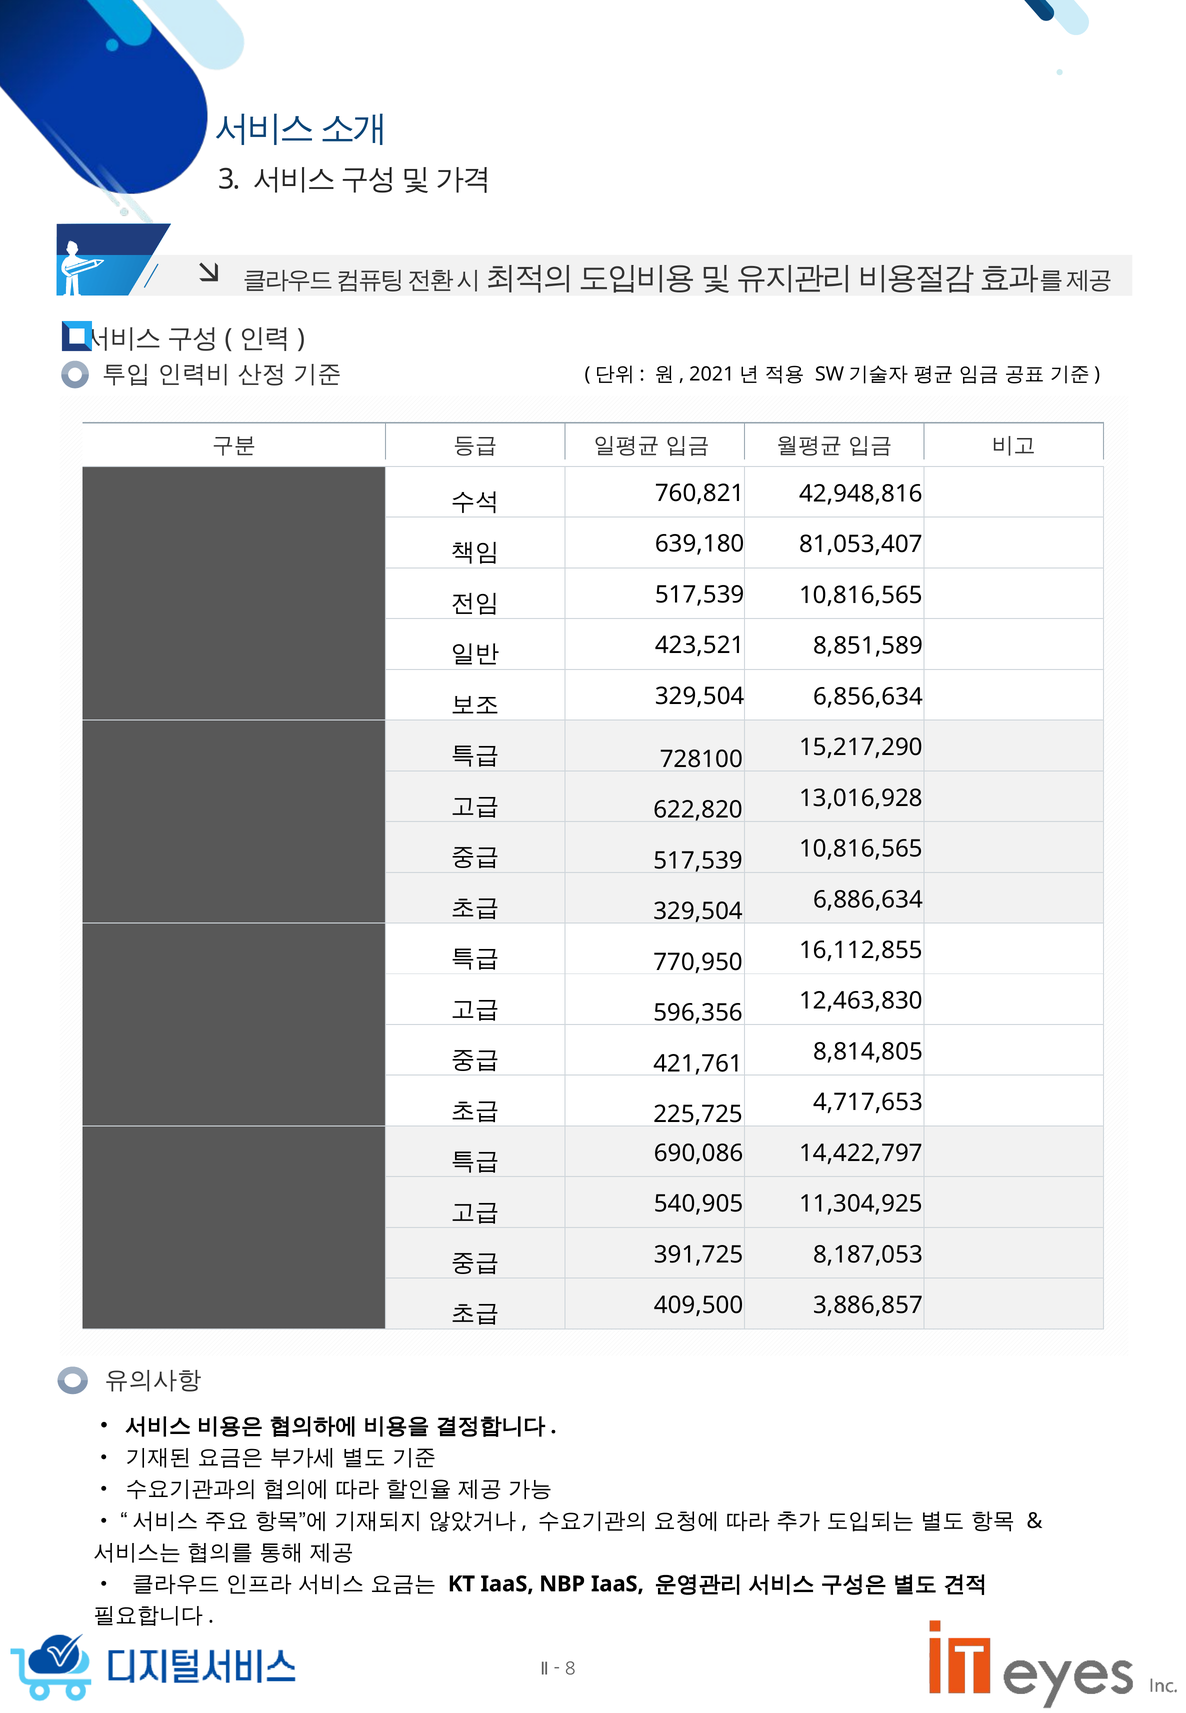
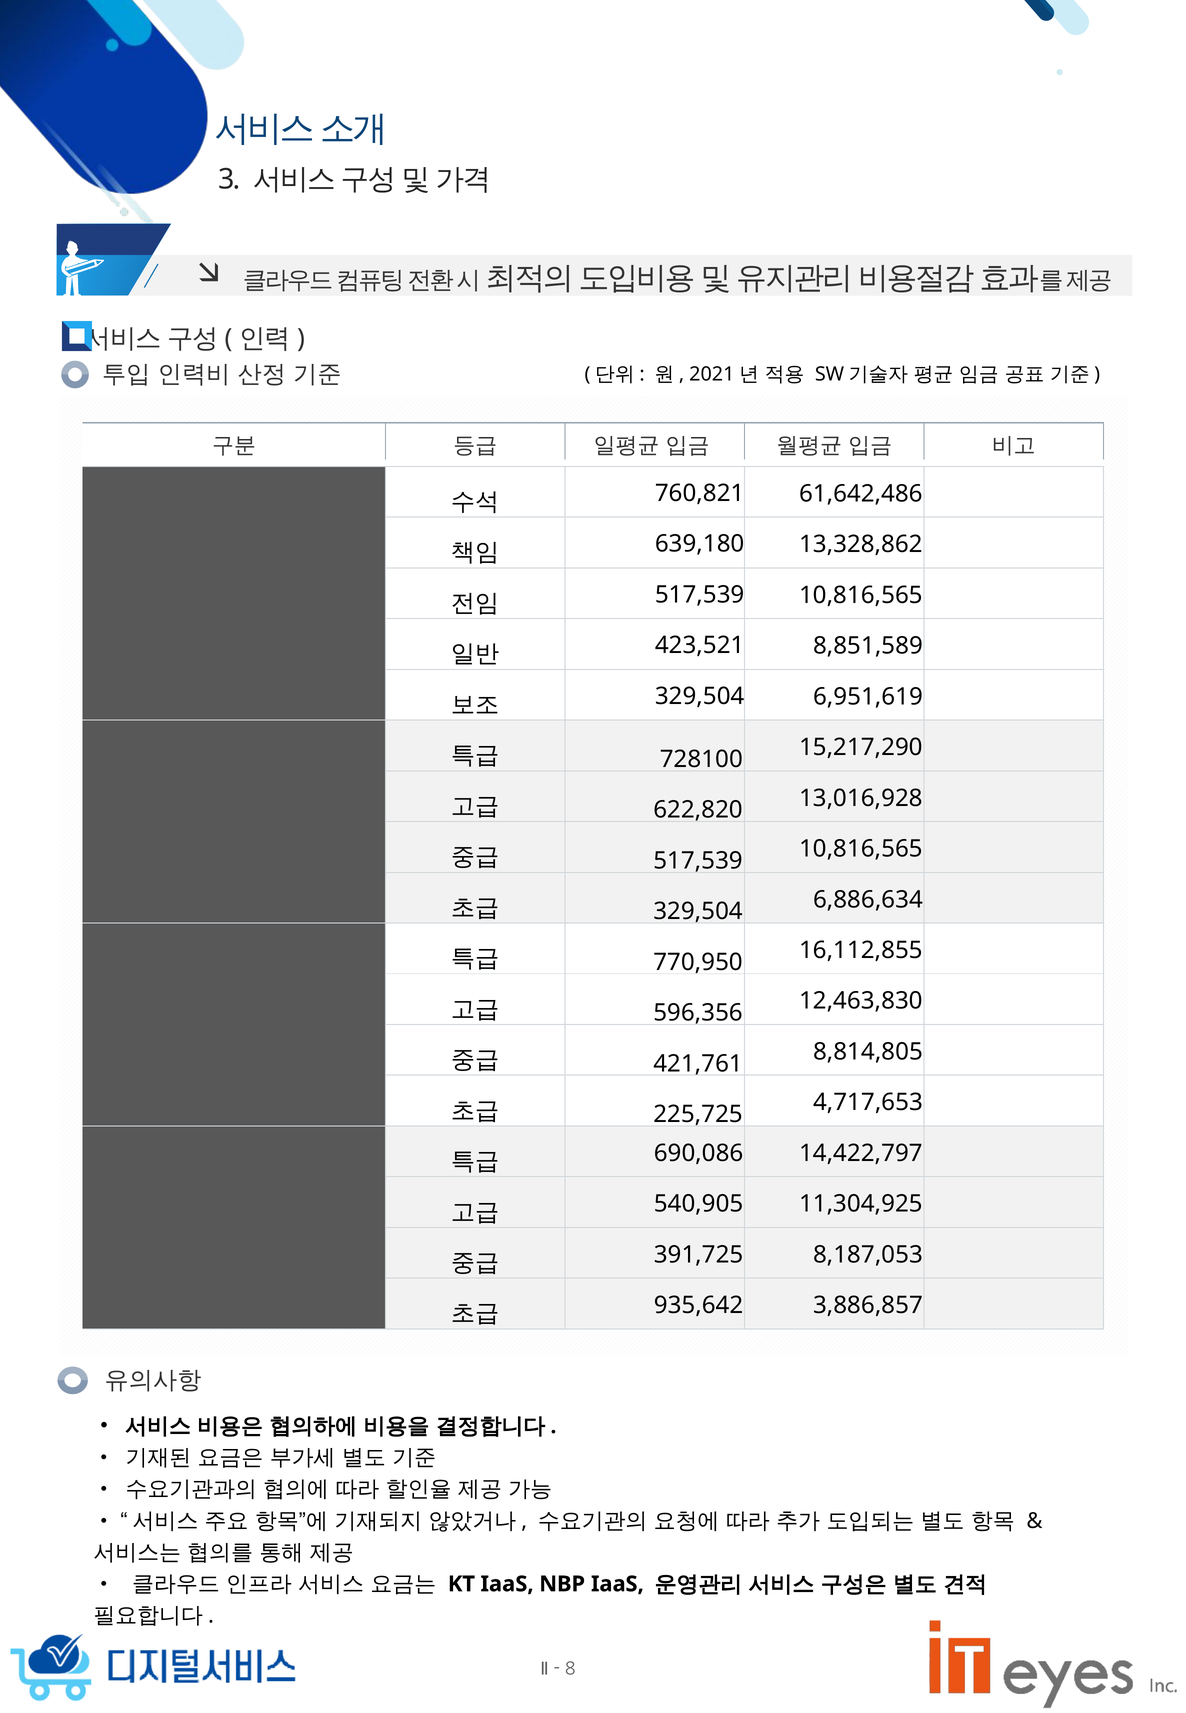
42,948,816: 42,948,816 -> 61,642,486
81,053,407: 81,053,407 -> 13,328,862
6,856,634: 6,856,634 -> 6,951,619
409,500: 409,500 -> 935,642
